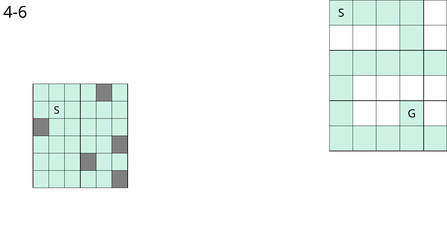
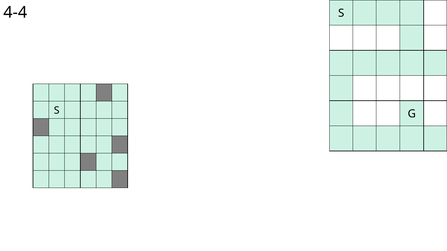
4-6: 4-6 -> 4-4
